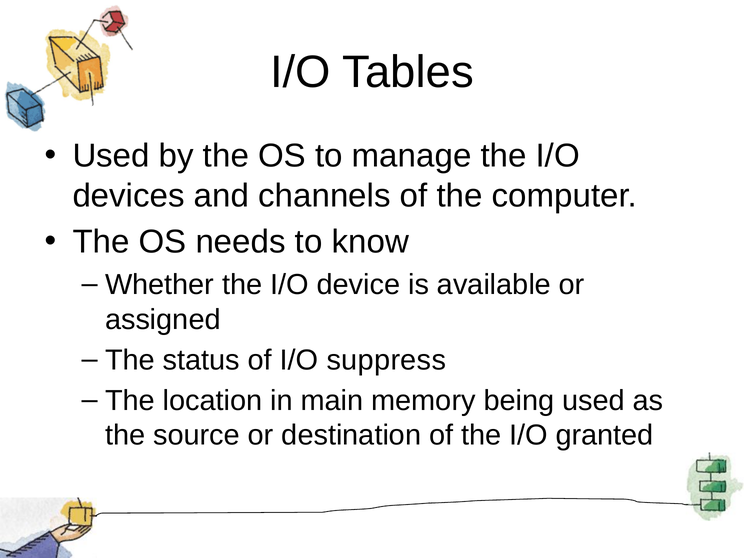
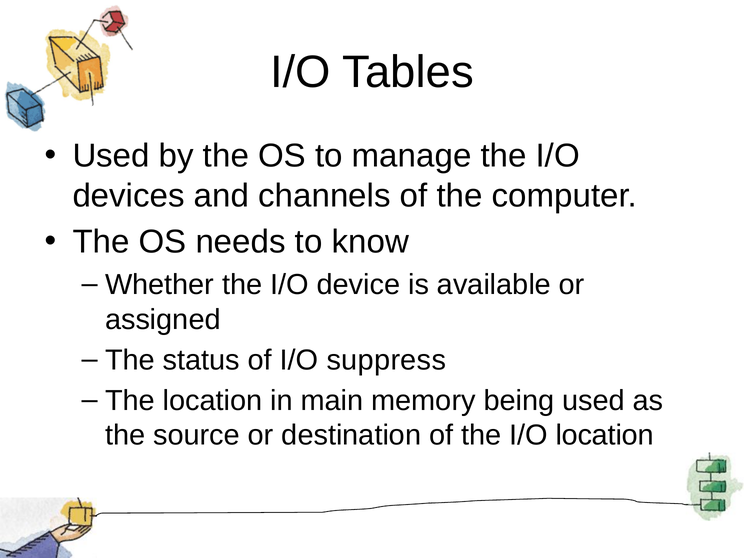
I/O granted: granted -> location
